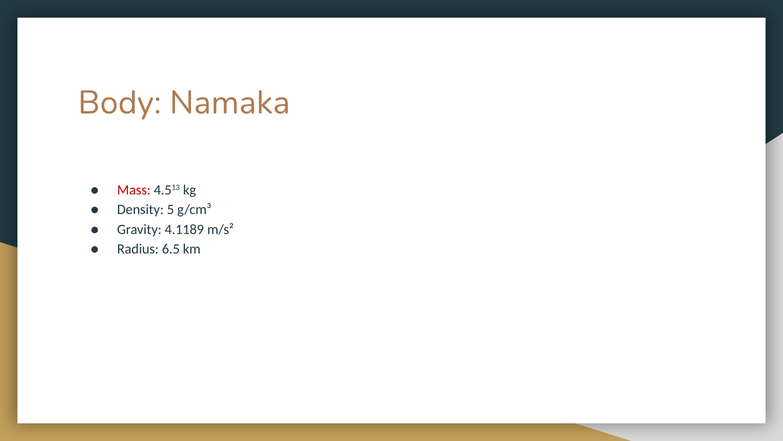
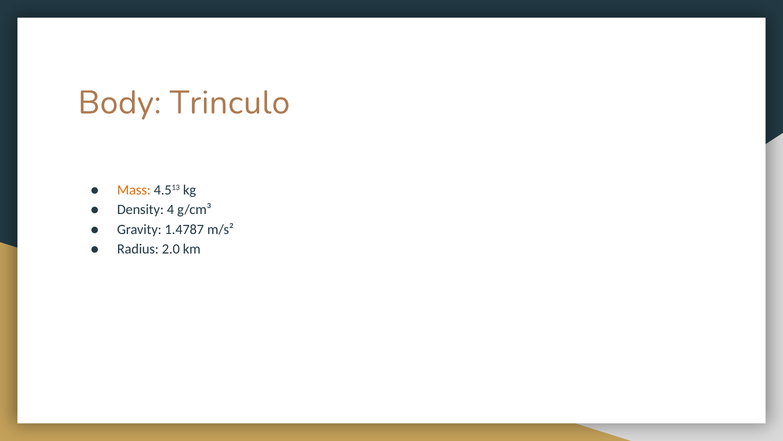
Namaka: Namaka -> Trinculo
Mass colour: red -> orange
5: 5 -> 4
4.1189: 4.1189 -> 1.4787
6.5: 6.5 -> 2.0
